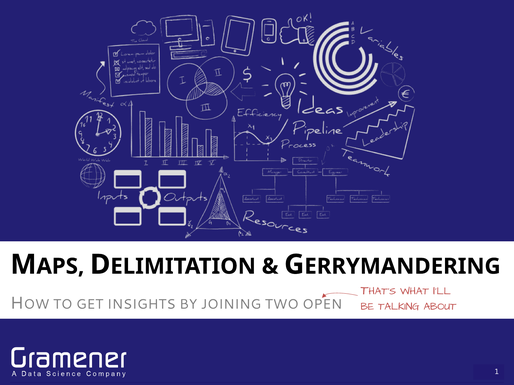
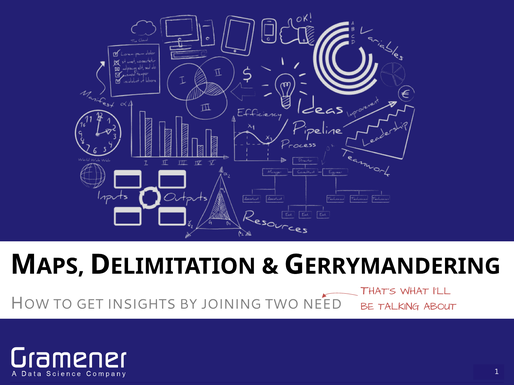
OPEN: OPEN -> NEED
